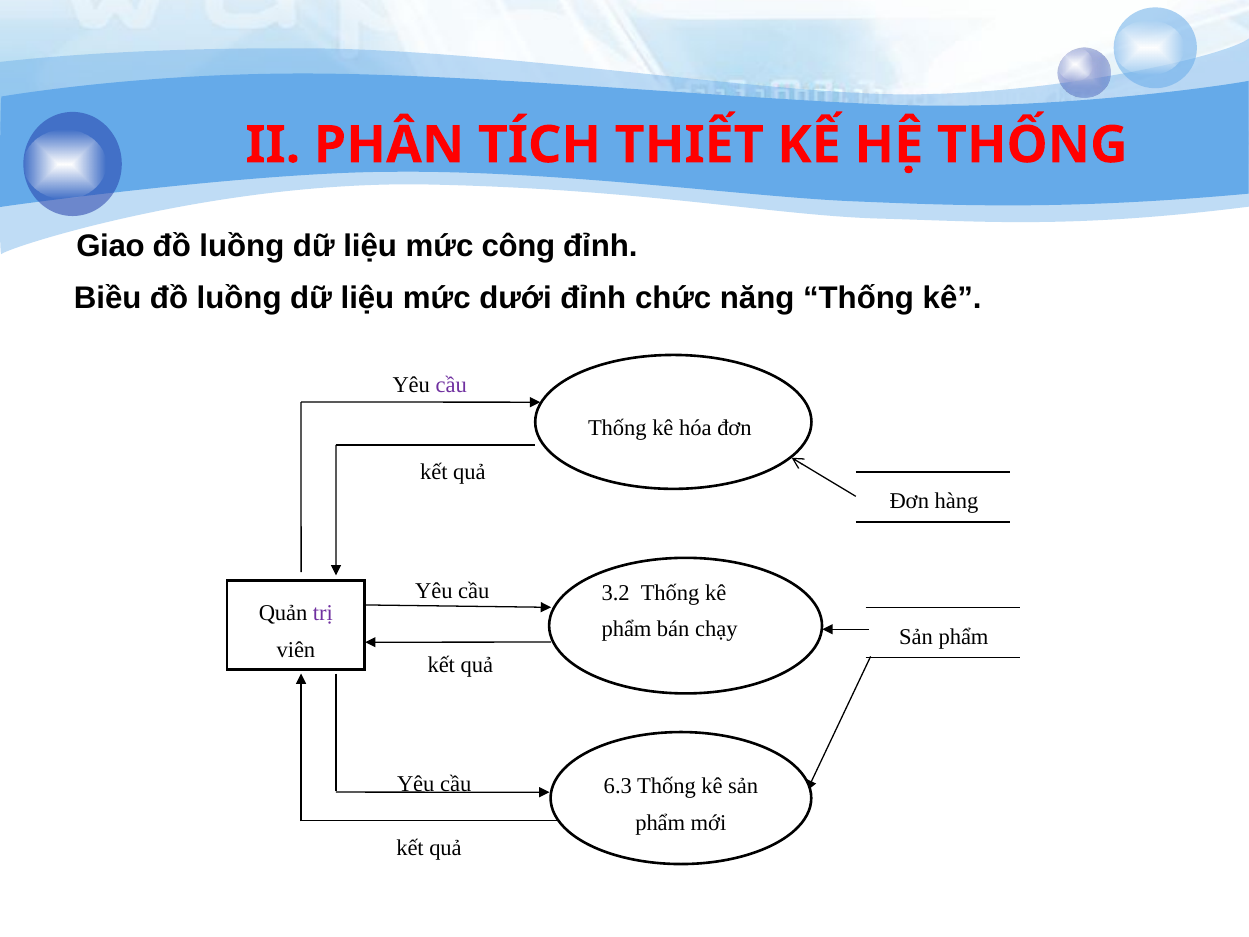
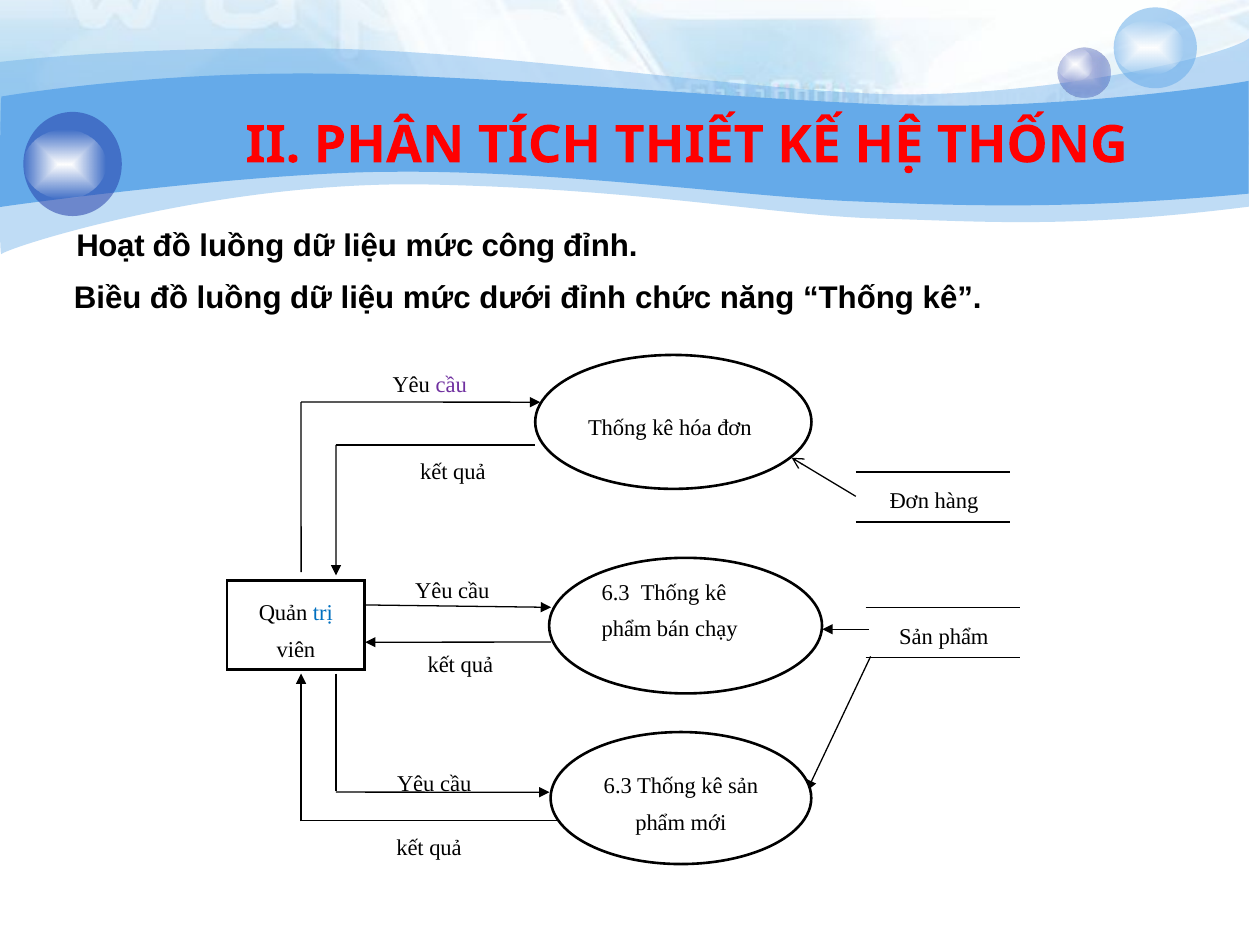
Giao: Giao -> Hoạt
3.2 at (616, 593): 3.2 -> 6.3
trị colour: purple -> blue
